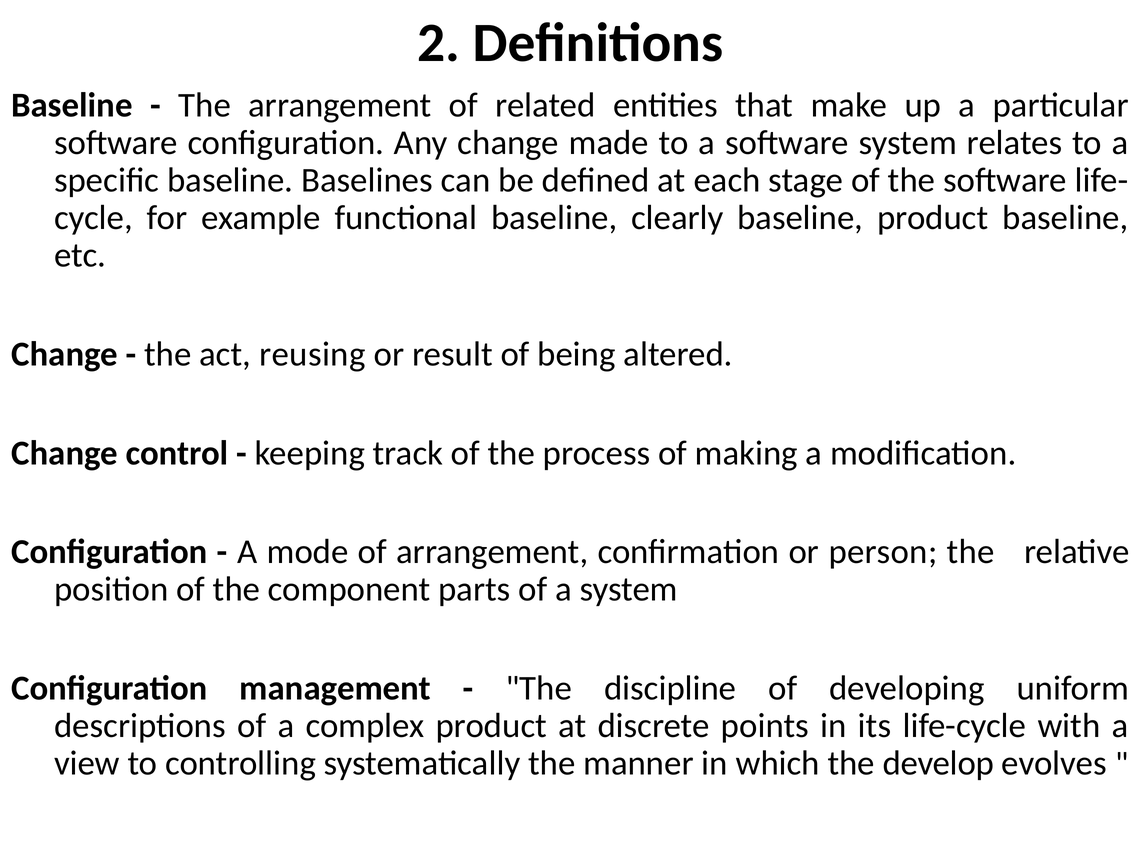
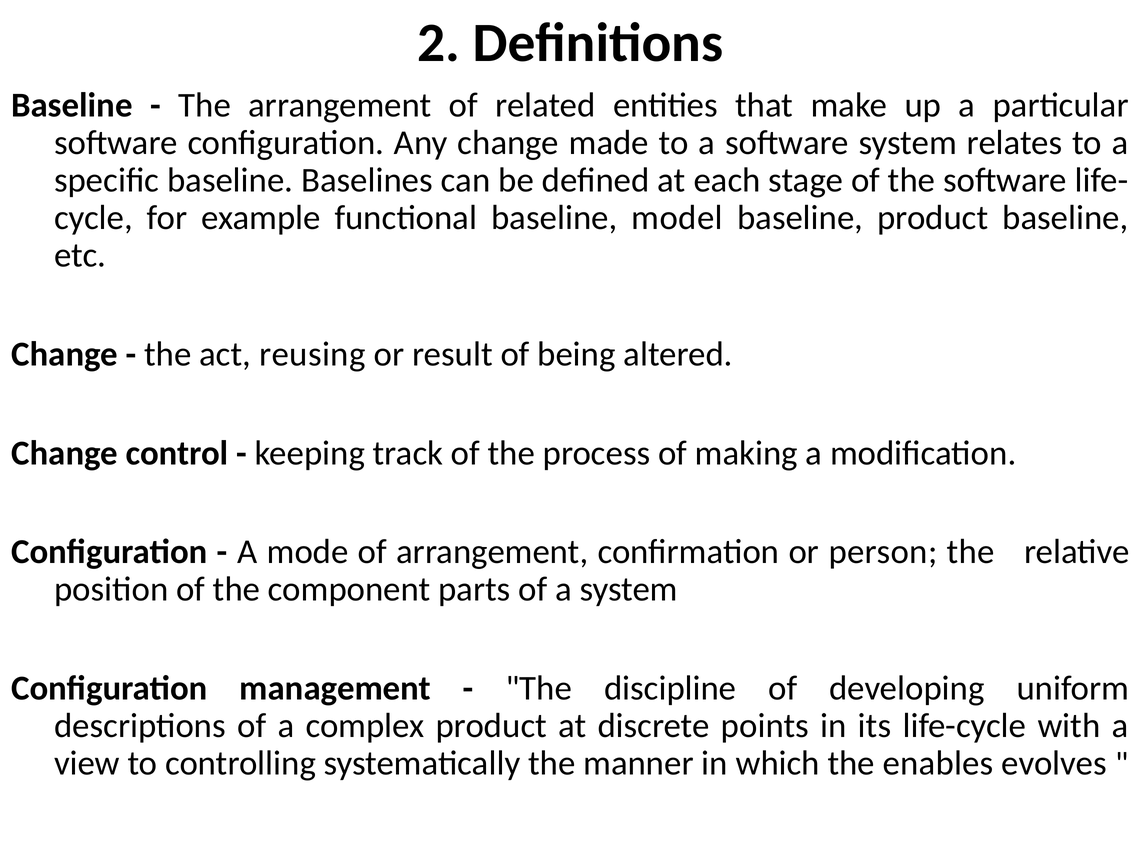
clearly: clearly -> model
develop: develop -> enables
